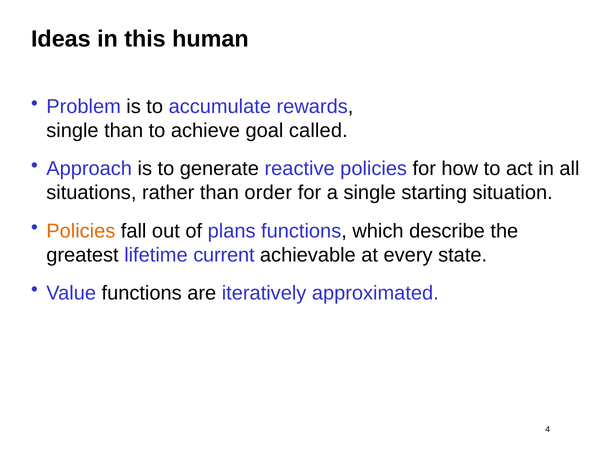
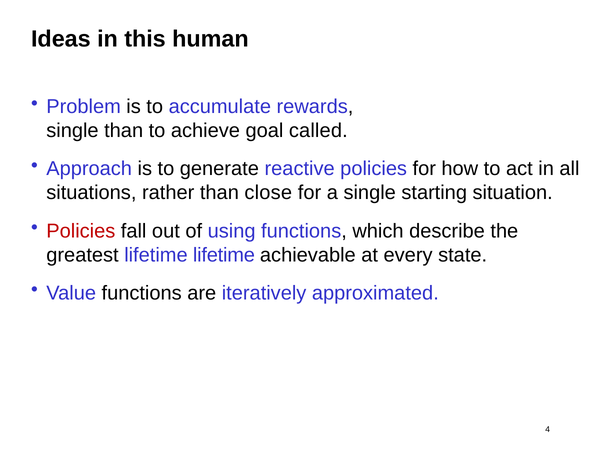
order: order -> close
Policies at (81, 231) colour: orange -> red
plans: plans -> using
lifetime current: current -> lifetime
